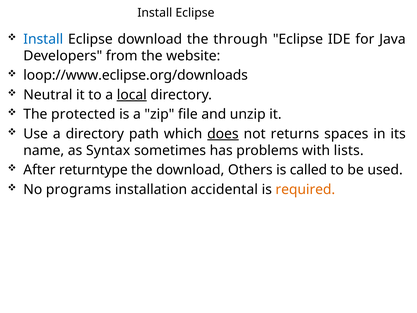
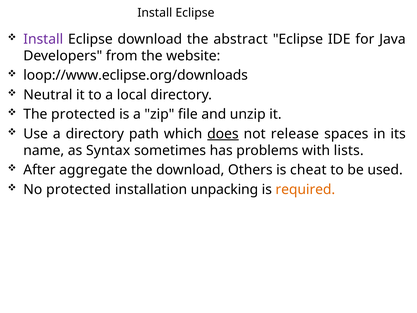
Install at (43, 39) colour: blue -> purple
through: through -> abstract
local underline: present -> none
returns: returns -> release
returntype: returntype -> aggregate
called: called -> cheat
No programs: programs -> protected
accidental: accidental -> unpacking
